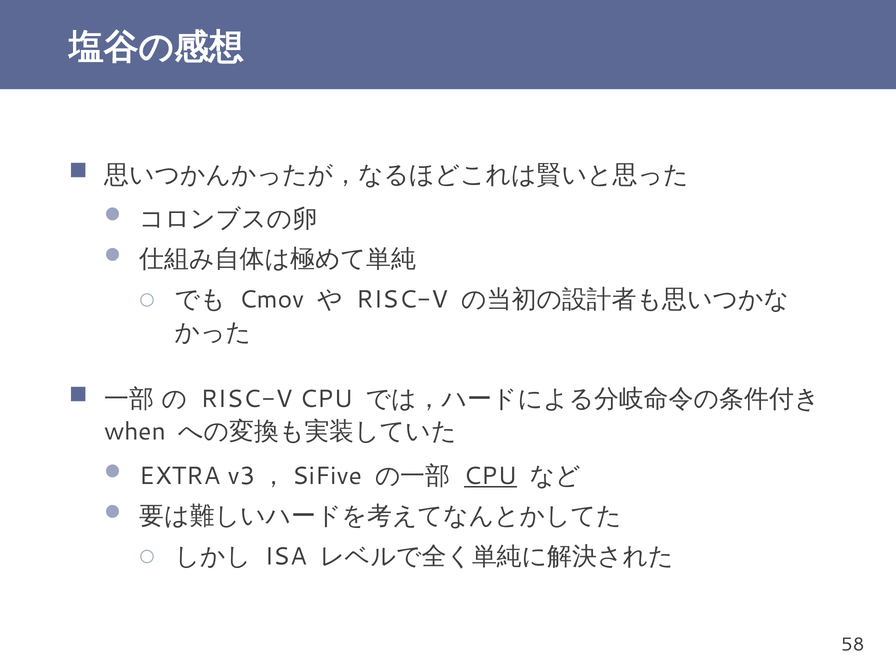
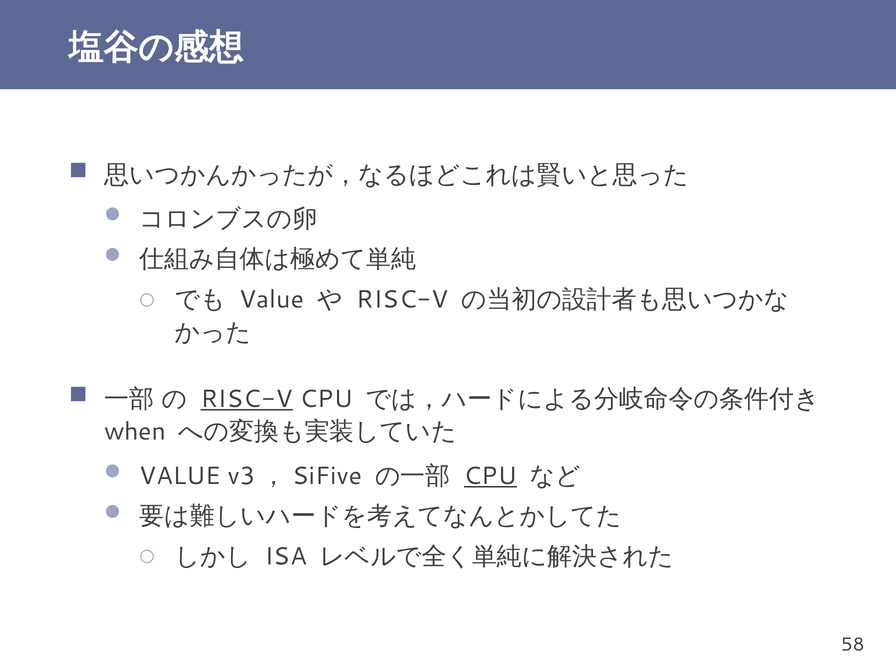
Cmov at (272, 300): Cmov -> Value
RISC-V at (247, 399) underline: none -> present
EXTRA at (180, 476): EXTRA -> VALUE
